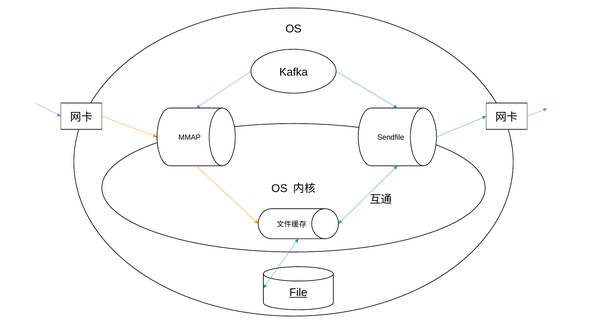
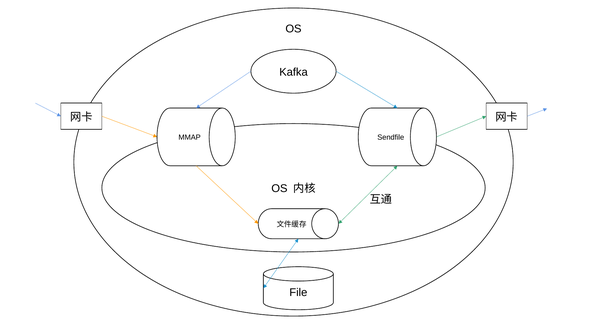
File underline: present -> none
